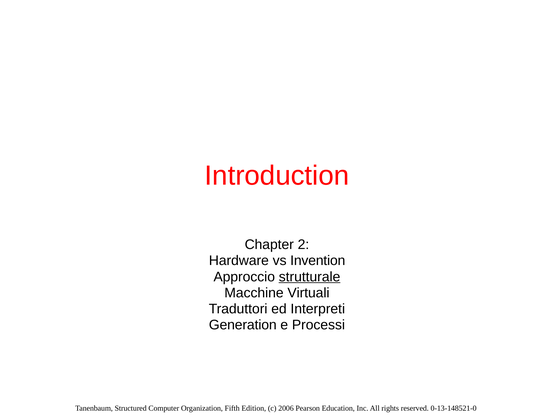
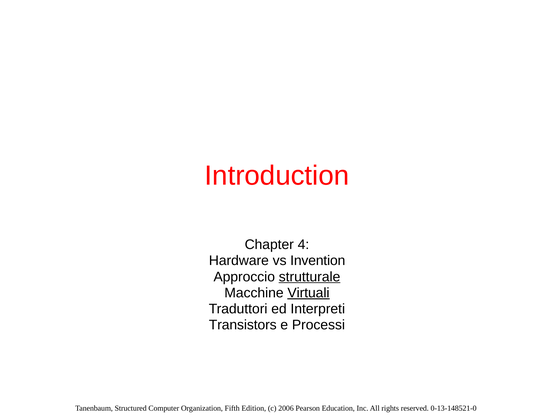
2: 2 -> 4
Virtuali underline: none -> present
Generation: Generation -> Transistors
